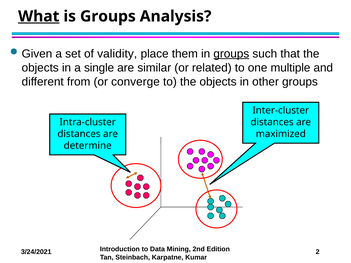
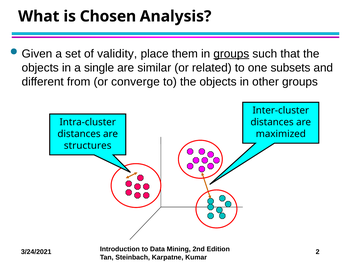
What underline: present -> none
is Groups: Groups -> Chosen
multiple: multiple -> subsets
determine: determine -> structures
